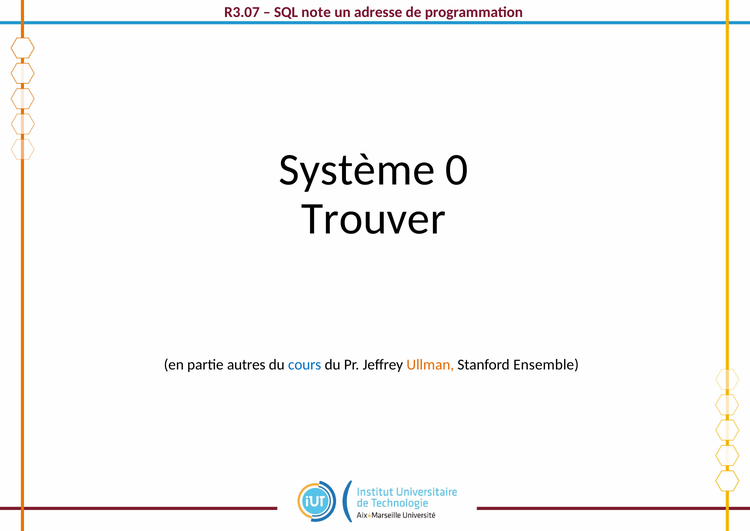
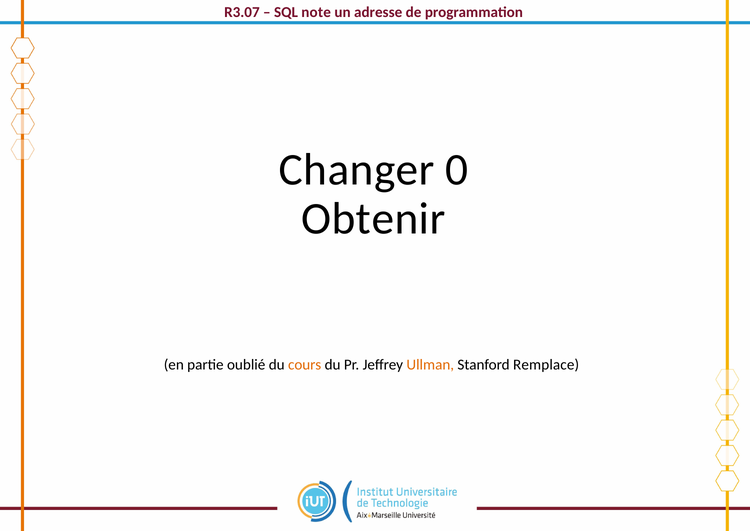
Système: Système -> Changer
Trouver: Trouver -> Obtenir
autres: autres -> oublié
cours colour: blue -> orange
Ensemble: Ensemble -> Remplace
